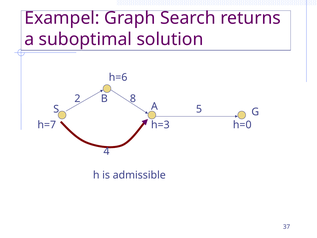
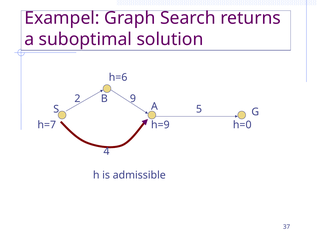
8: 8 -> 9
h=3: h=3 -> h=9
